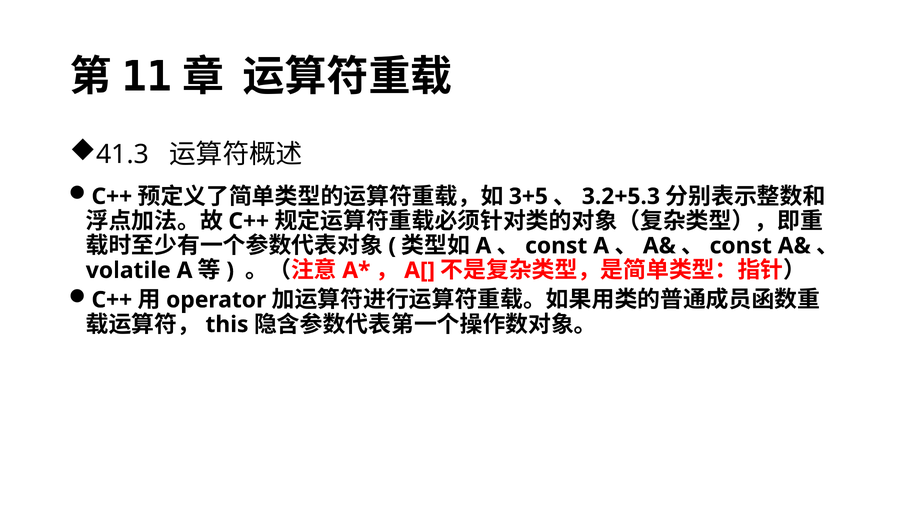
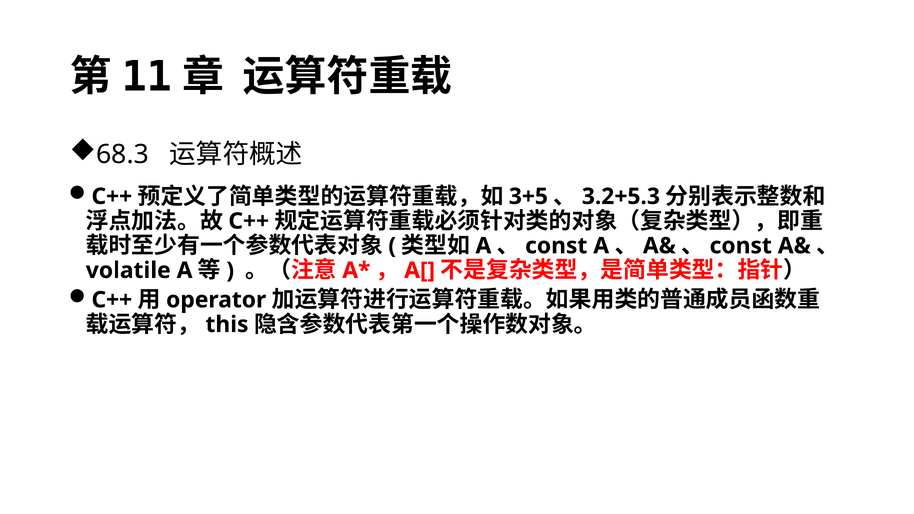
41.3: 41.3 -> 68.3
